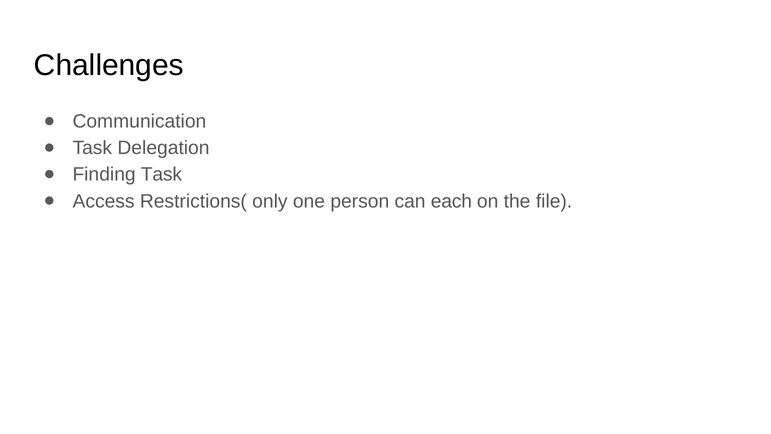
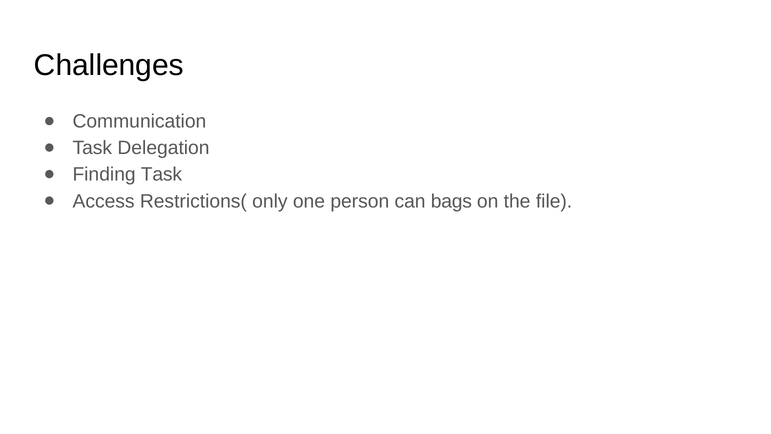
each: each -> bags
